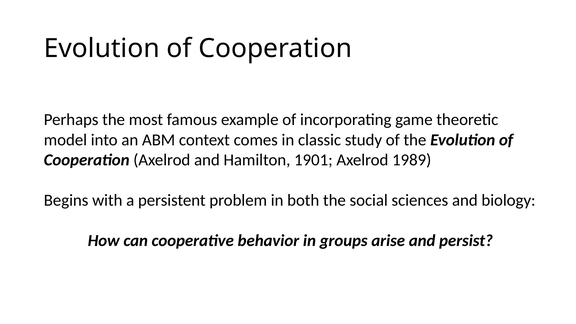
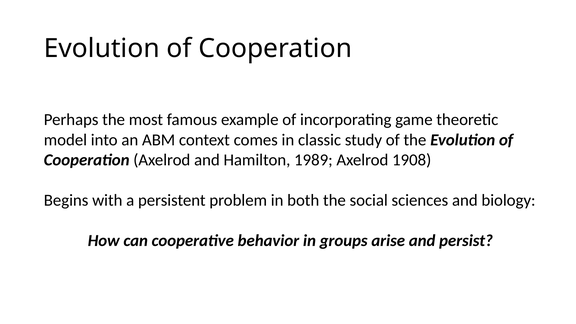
1901: 1901 -> 1989
1989: 1989 -> 1908
